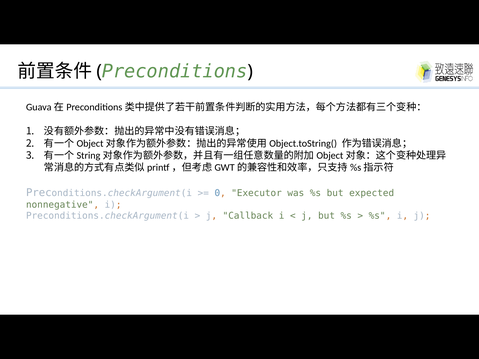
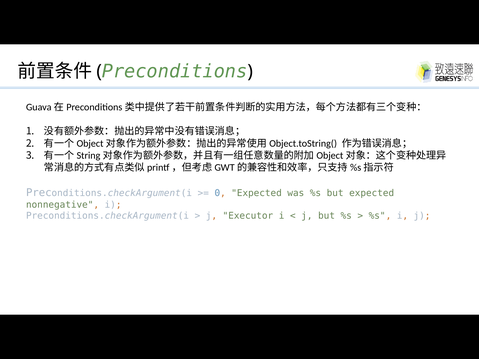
0 Executor: Executor -> Expected
Callback: Callback -> Executor
